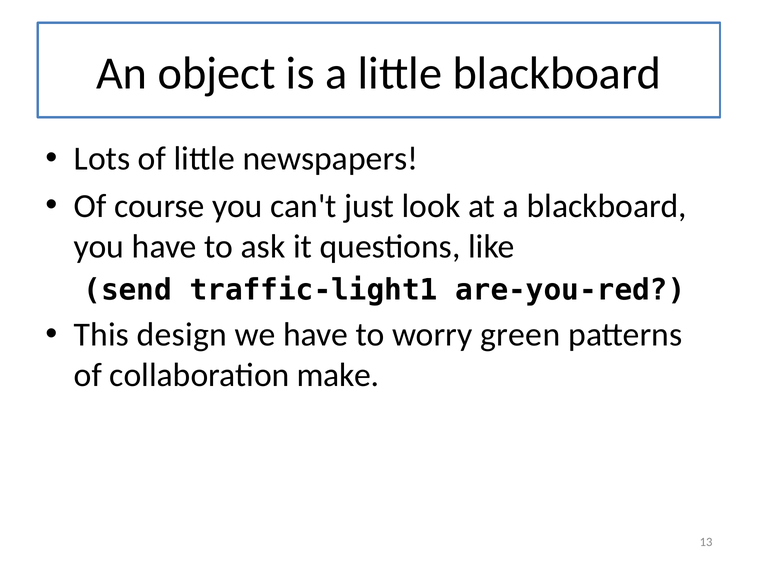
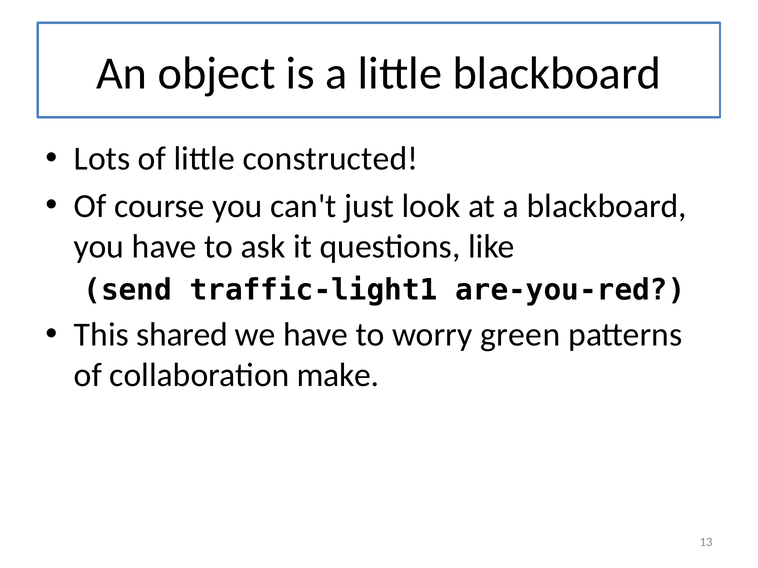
newspapers: newspapers -> constructed
design: design -> shared
